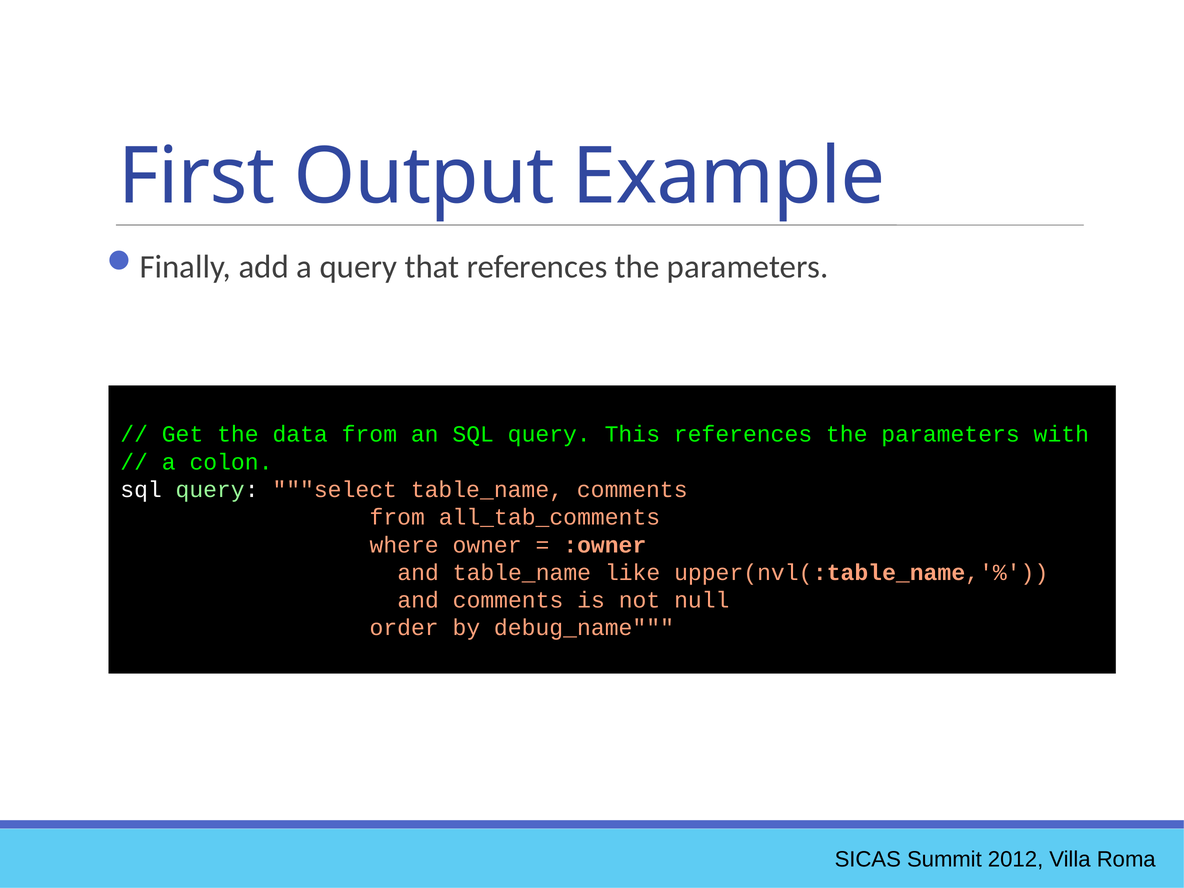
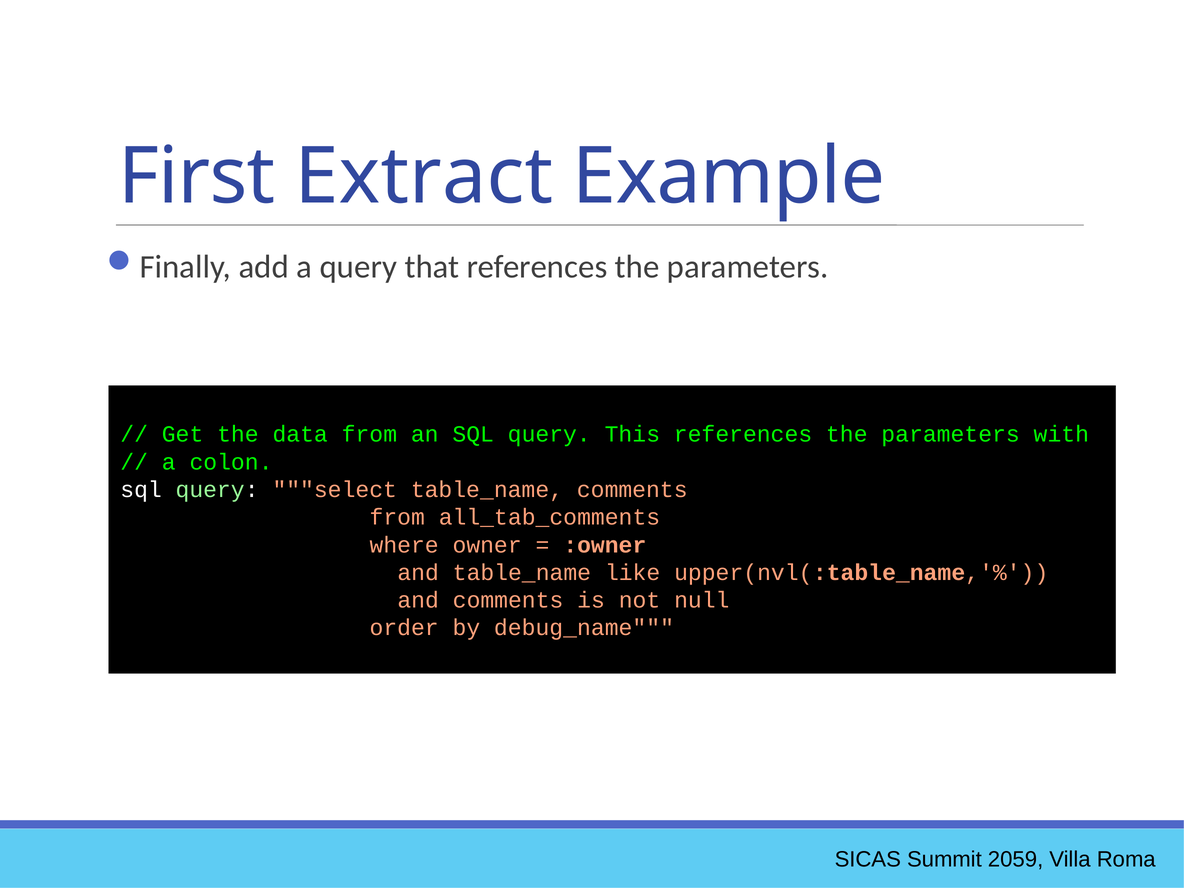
Output: Output -> Extract
2012: 2012 -> 2059
